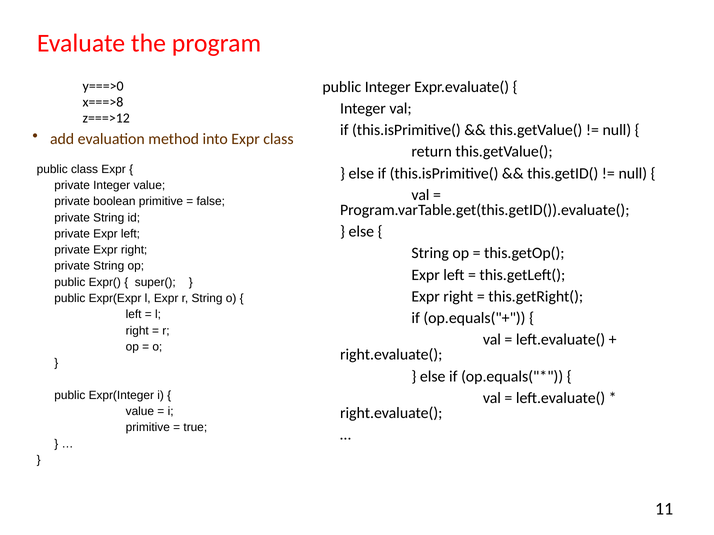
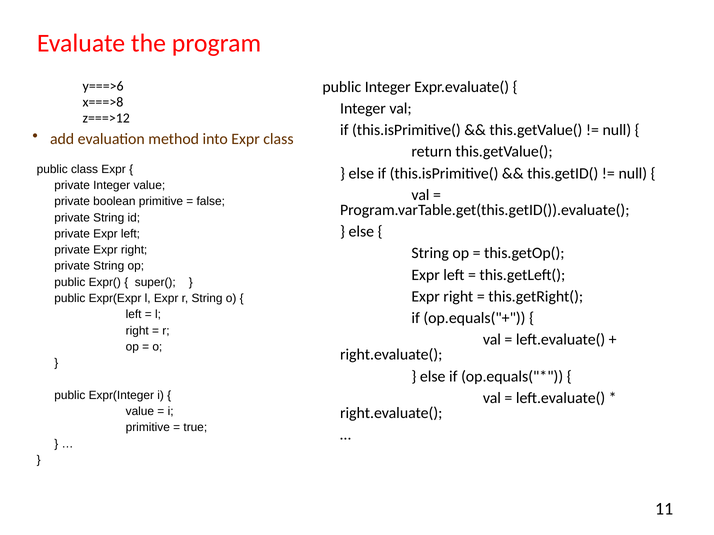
y===>0: y===>0 -> y===>6
